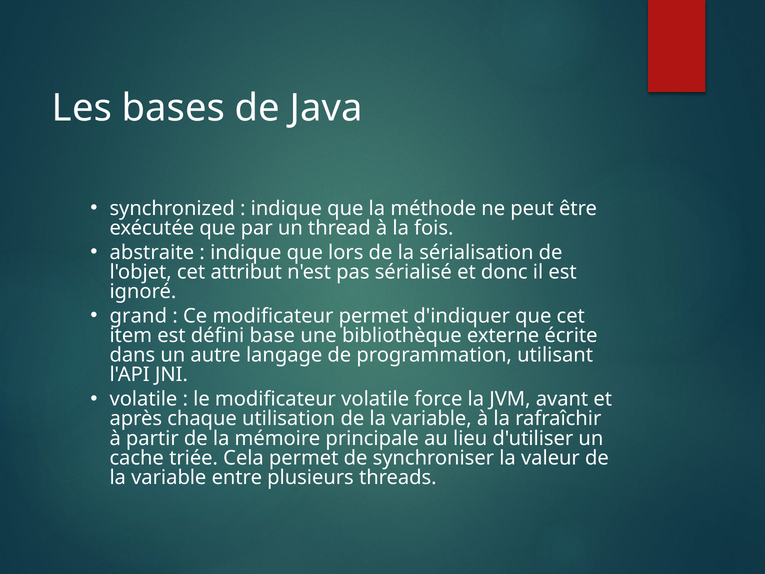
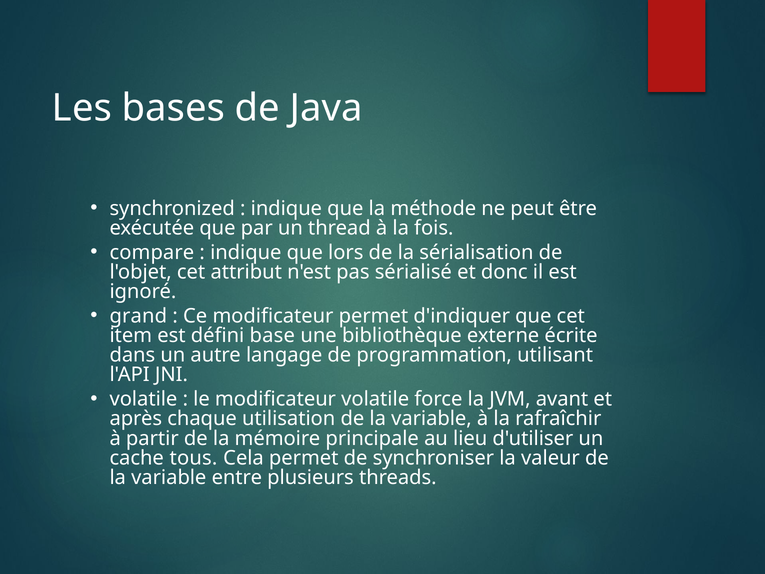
abstraite: abstraite -> compare
triée: triée -> tous
